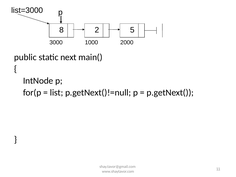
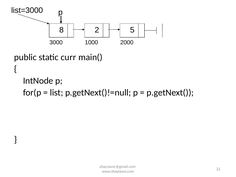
next: next -> curr
